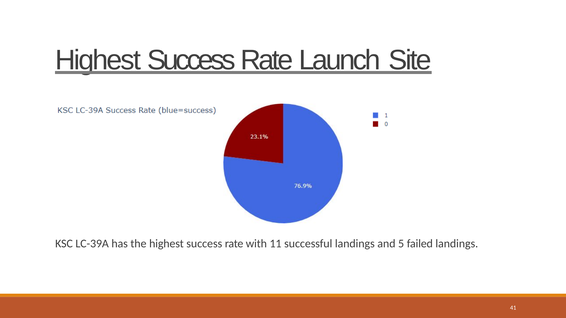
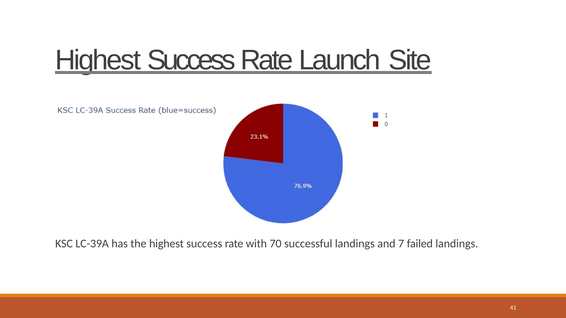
11: 11 -> 70
5: 5 -> 7
